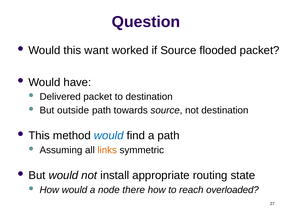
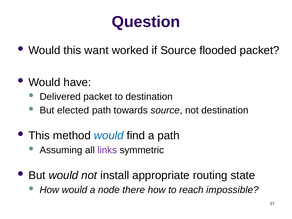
outside: outside -> elected
links colour: orange -> purple
overloaded: overloaded -> impossible
